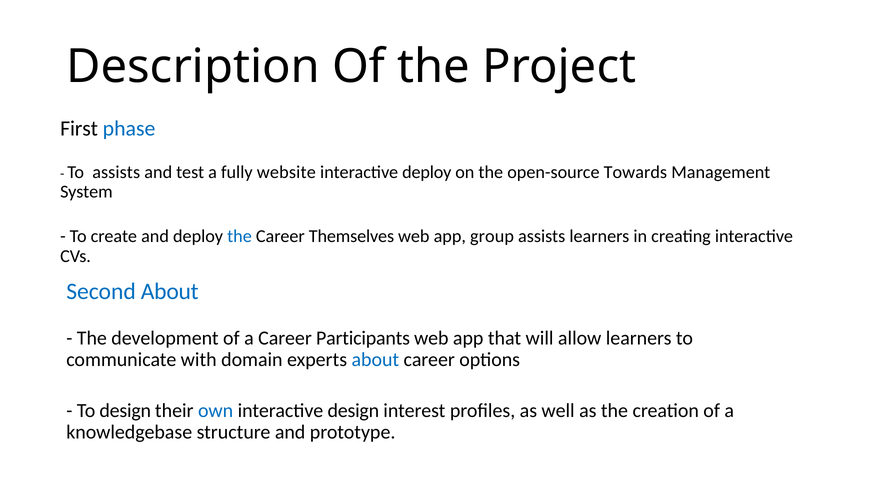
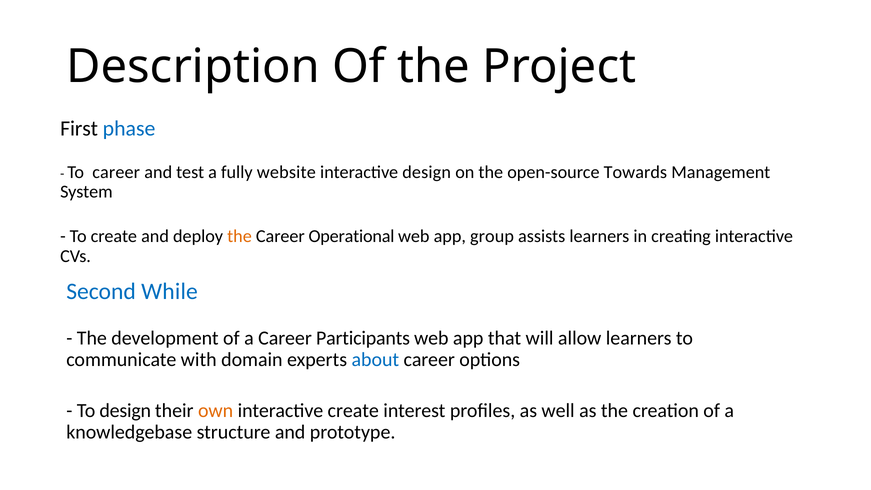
To assists: assists -> career
interactive deploy: deploy -> design
the at (239, 236) colour: blue -> orange
Themselves: Themselves -> Operational
Second About: About -> While
own colour: blue -> orange
interactive design: design -> create
